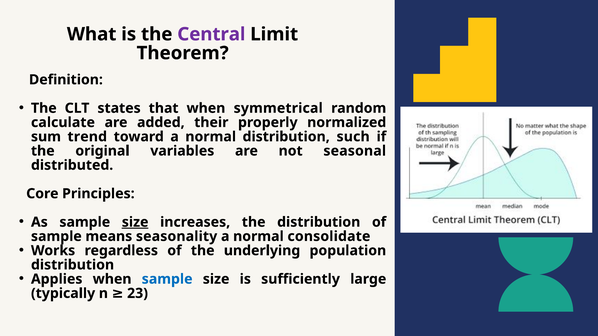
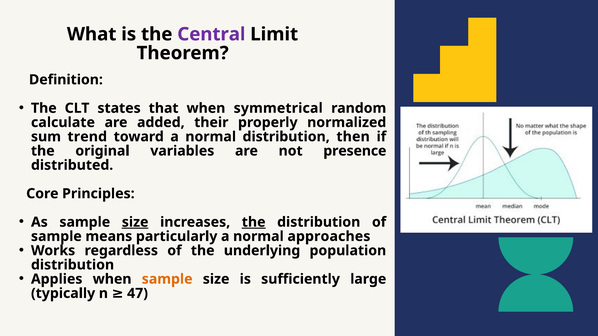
such: such -> then
seasonal: seasonal -> presence
the at (254, 222) underline: none -> present
seasonality: seasonality -> particularly
consolidate: consolidate -> approaches
sample at (167, 279) colour: blue -> orange
23: 23 -> 47
